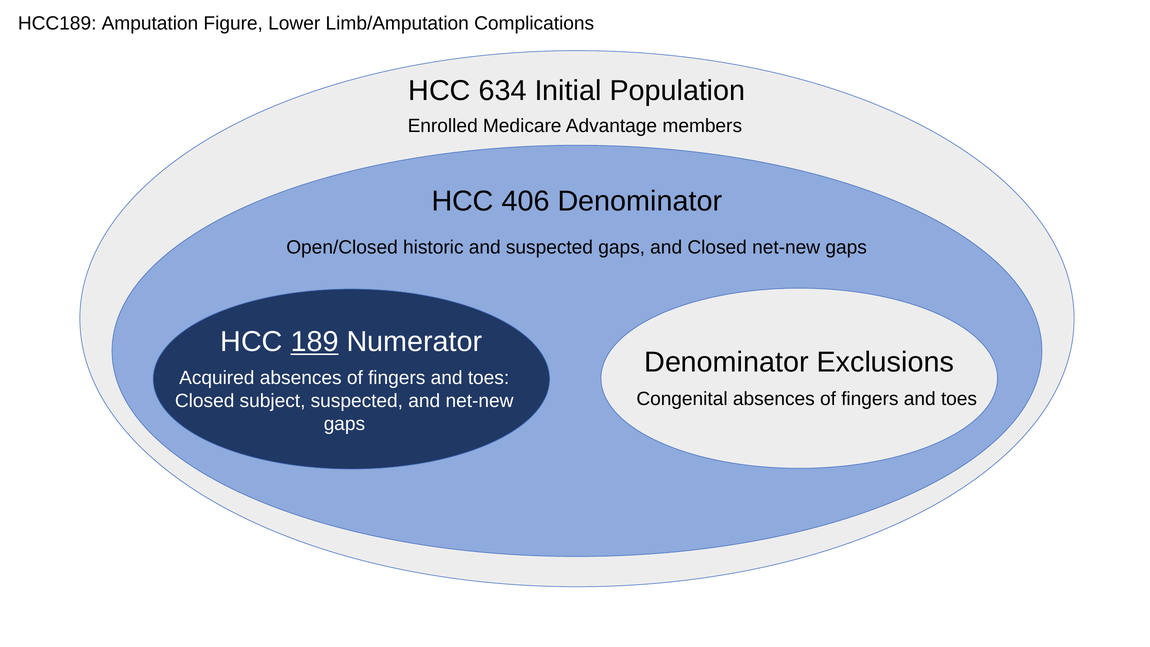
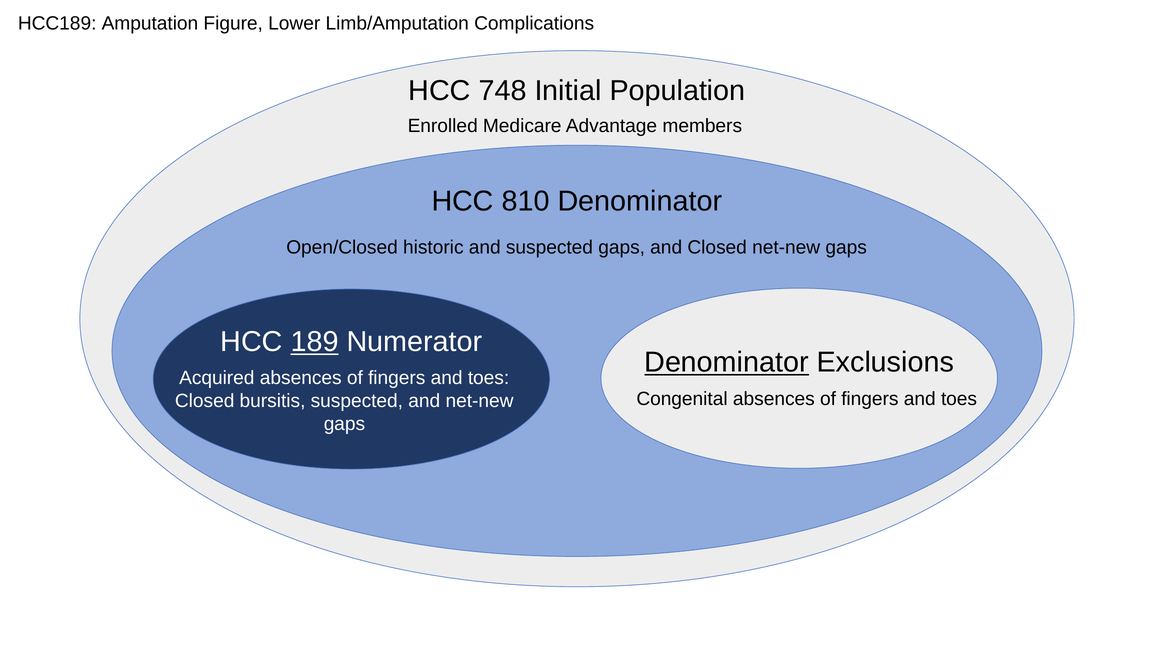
634: 634 -> 748
406: 406 -> 810
Denominator at (727, 362) underline: none -> present
subject: subject -> bursitis
